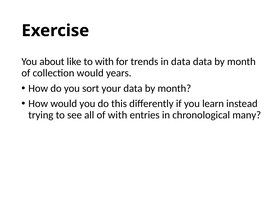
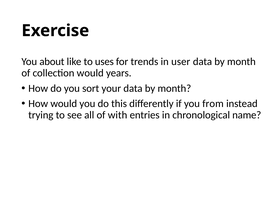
to with: with -> uses
in data: data -> user
learn: learn -> from
many: many -> name
